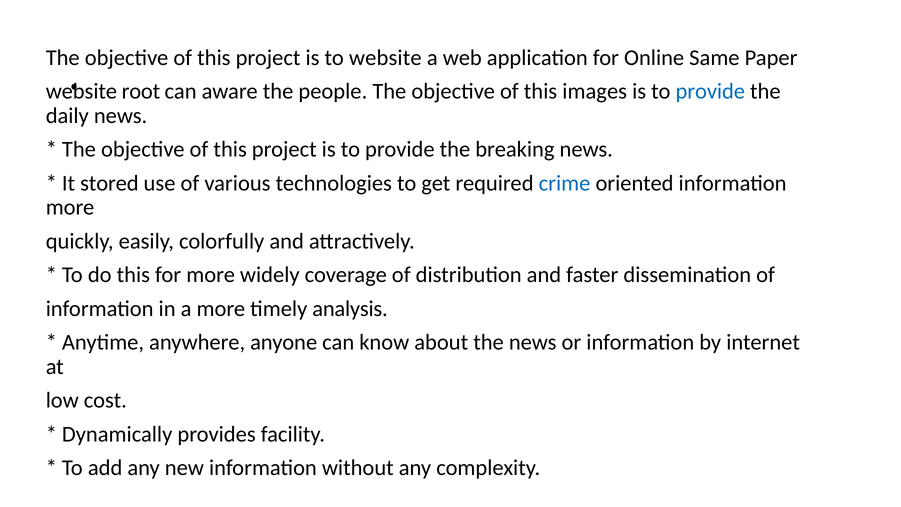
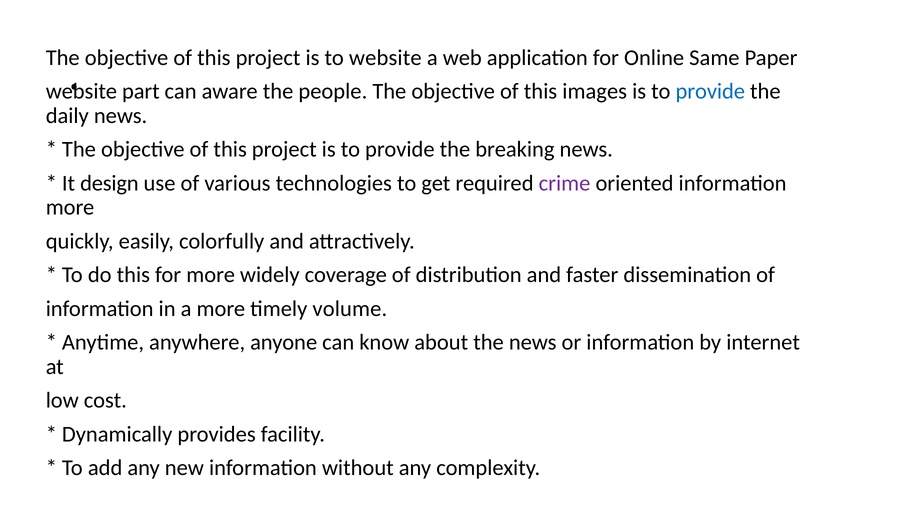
root: root -> part
stored: stored -> design
crime colour: blue -> purple
analysis: analysis -> volume
